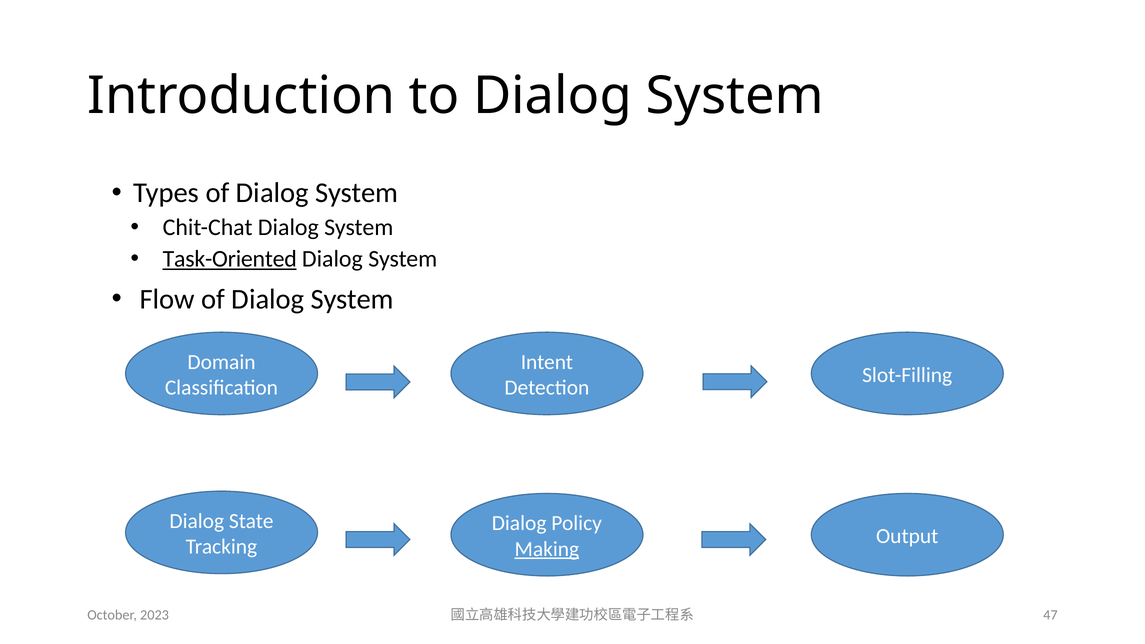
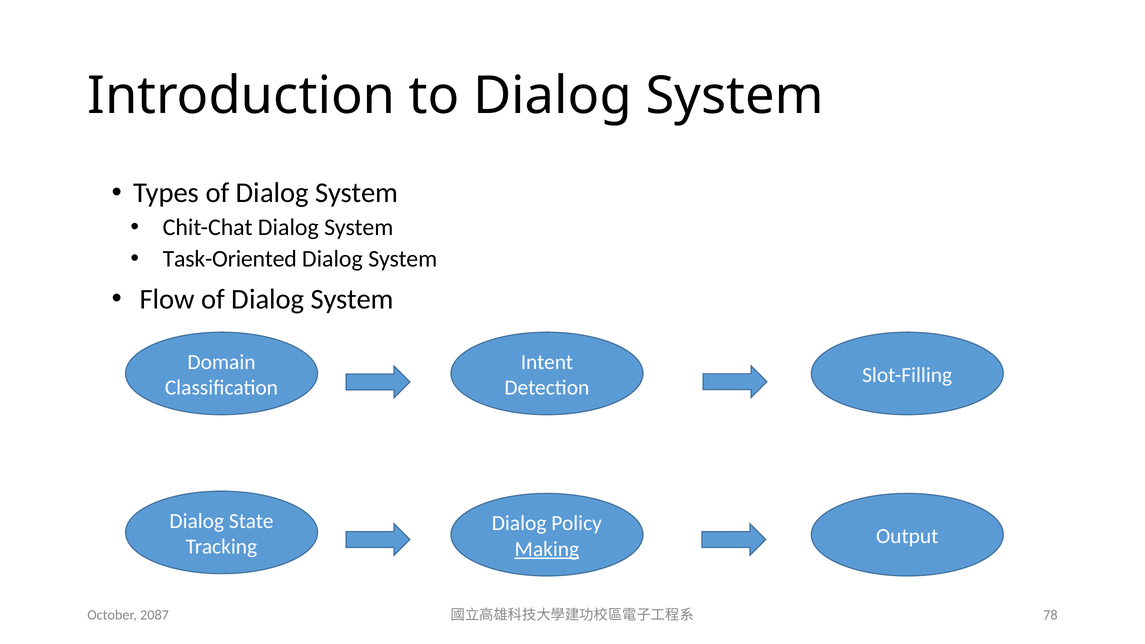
Task-Oriented underline: present -> none
2023: 2023 -> 2087
47: 47 -> 78
